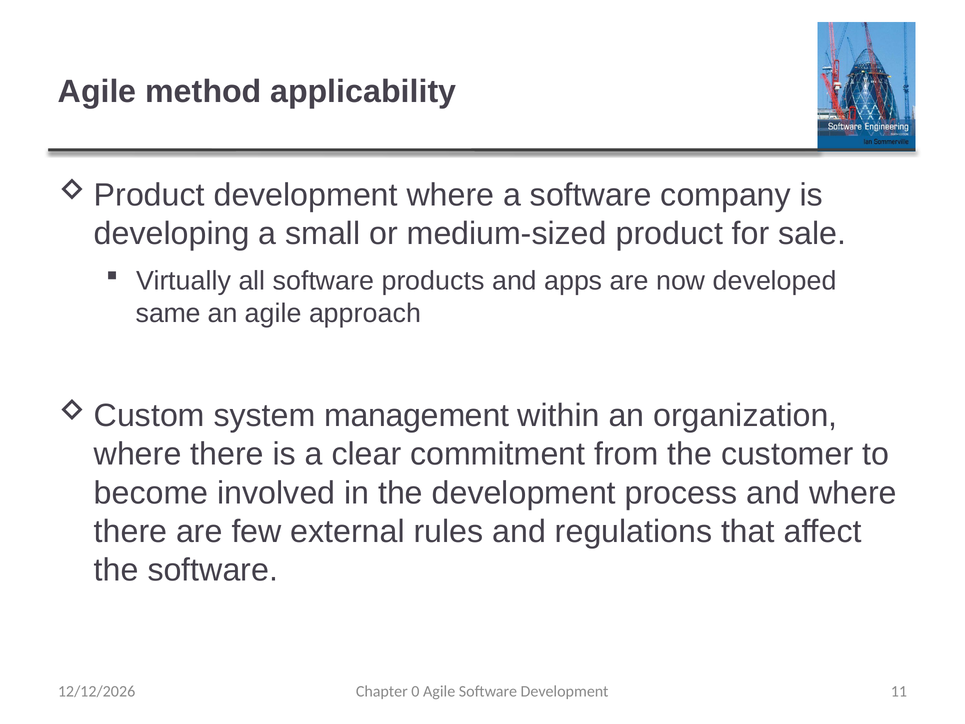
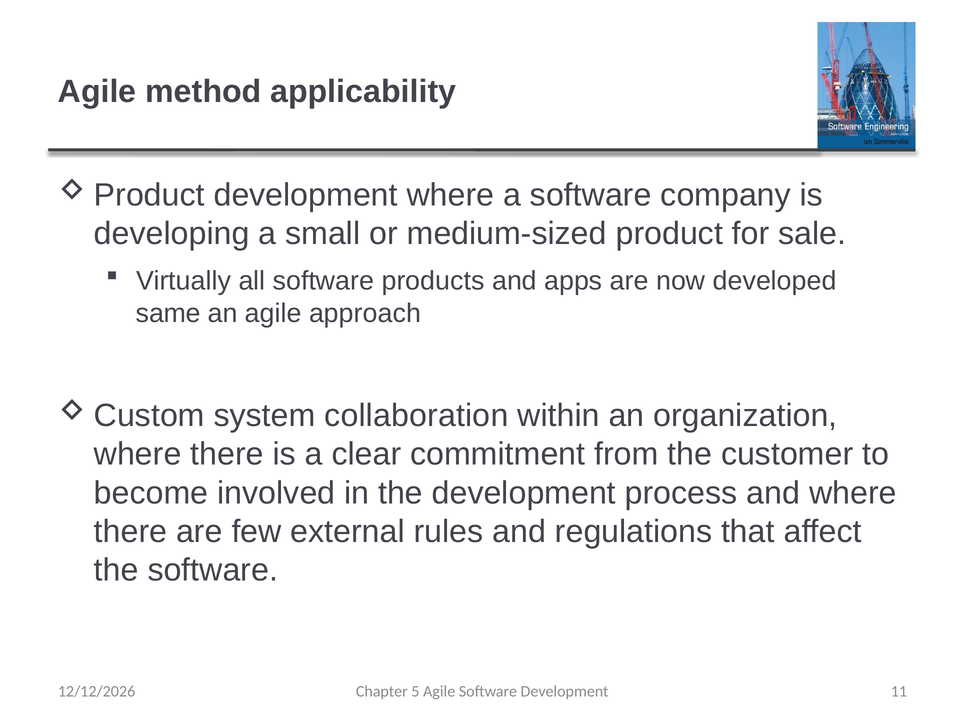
management: management -> collaboration
0: 0 -> 5
